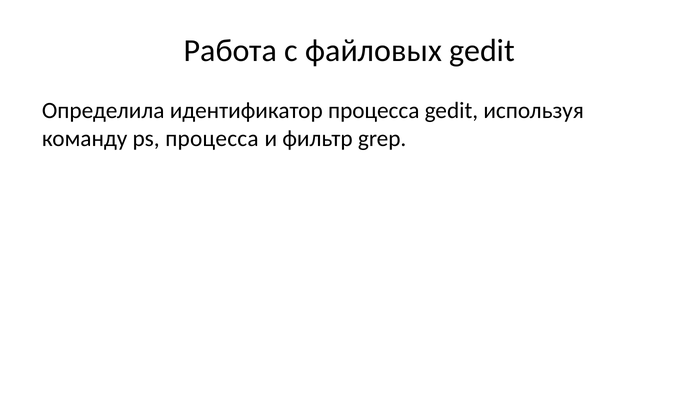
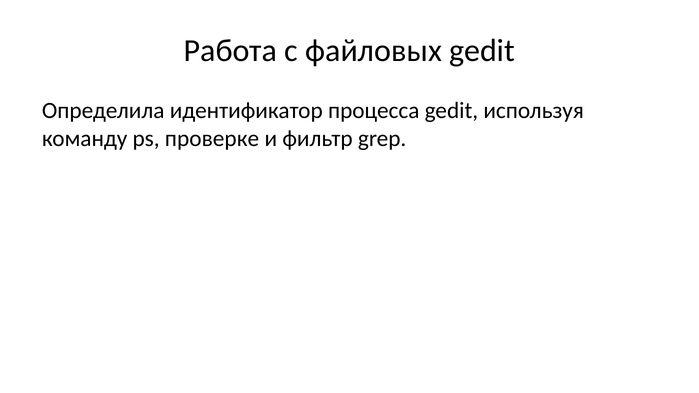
ps процесса: процесса -> проверке
